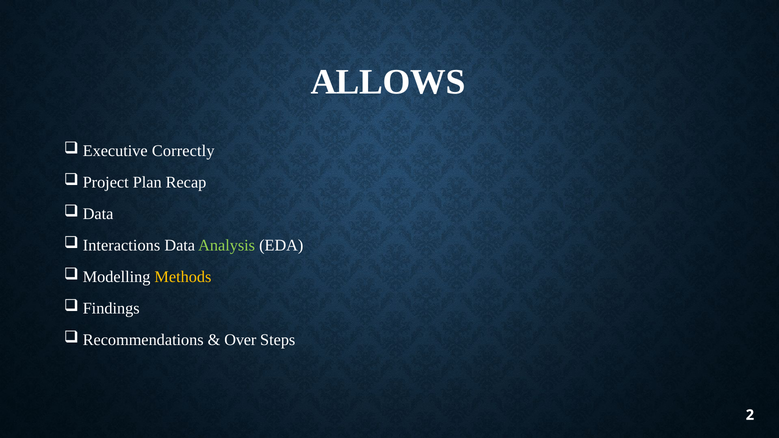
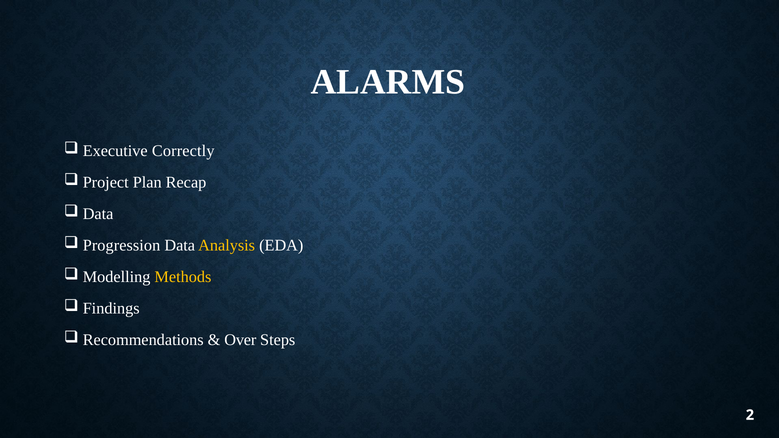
ALLOWS: ALLOWS -> ALARMS
Interactions: Interactions -> Progression
Analysis colour: light green -> yellow
